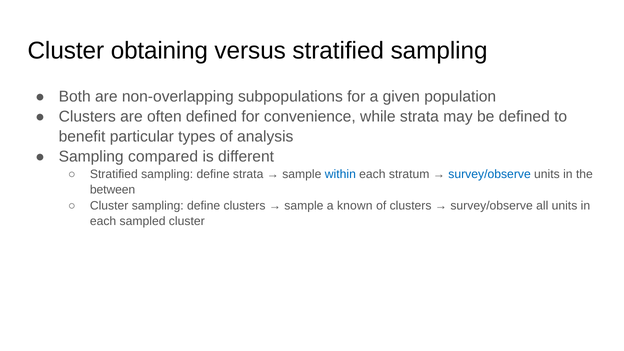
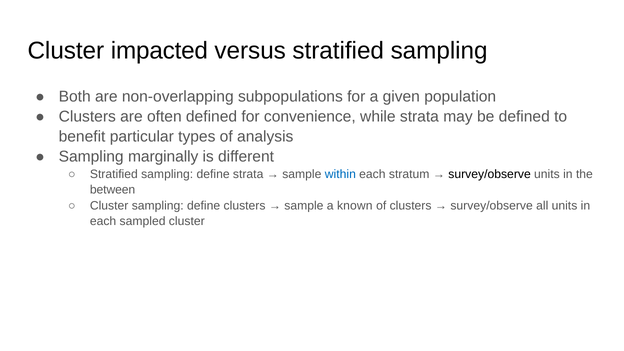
obtaining: obtaining -> impacted
compared: compared -> marginally
survey/observe at (490, 174) colour: blue -> black
